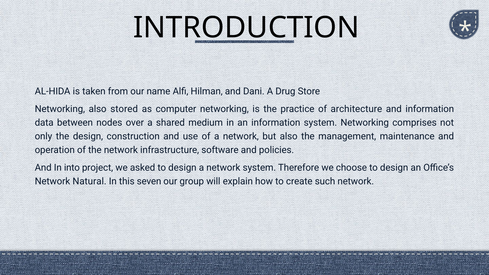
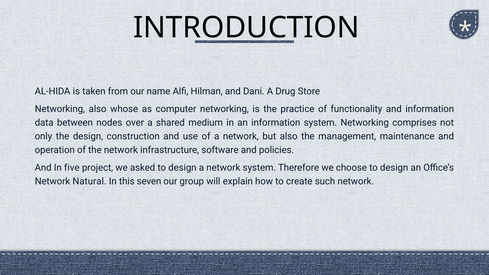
stored: stored -> whose
architecture: architecture -> functionality
into: into -> five
